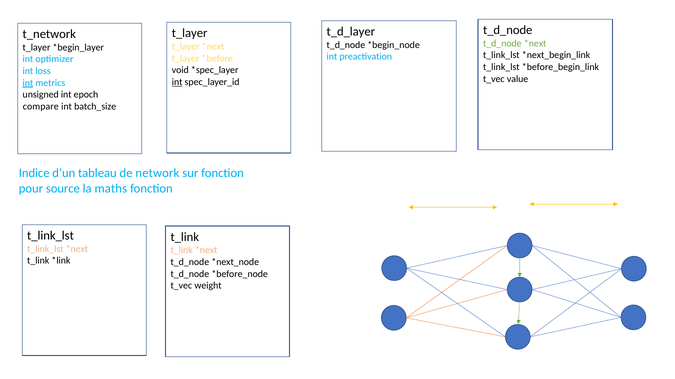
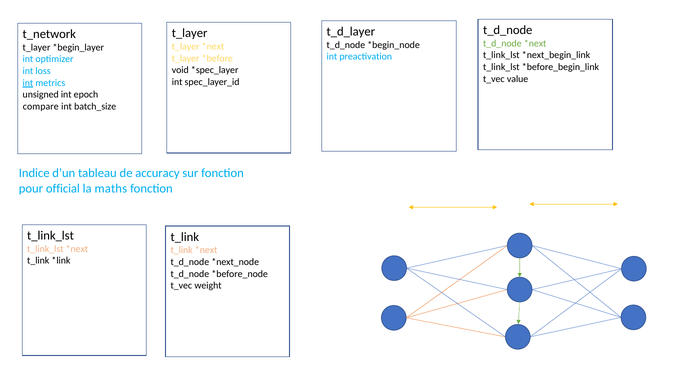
int at (177, 82) underline: present -> none
network: network -> accuracy
source: source -> official
